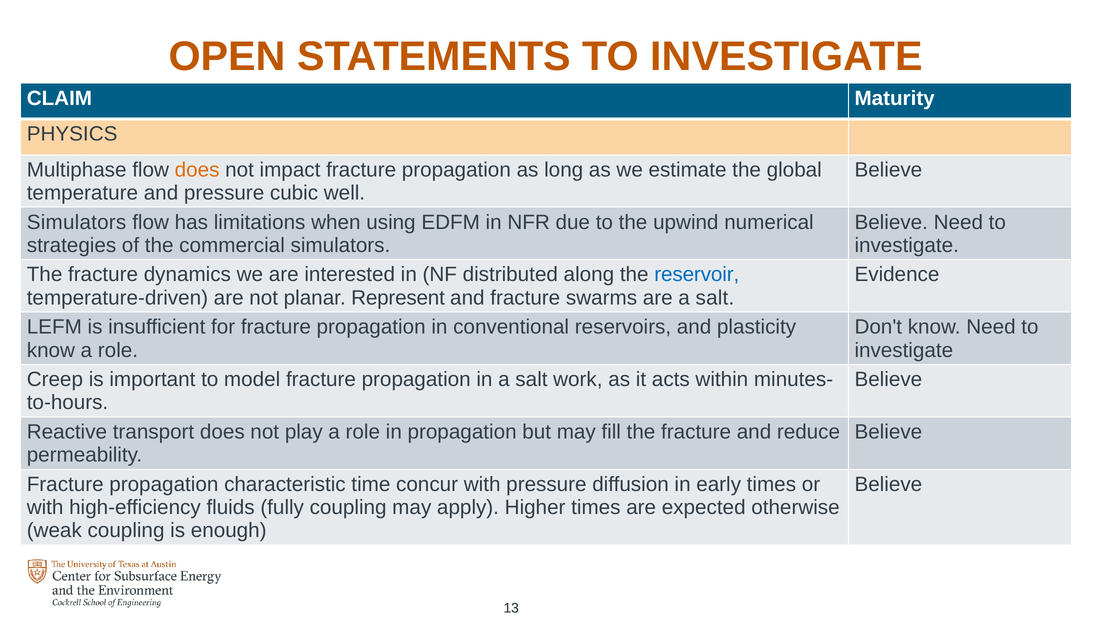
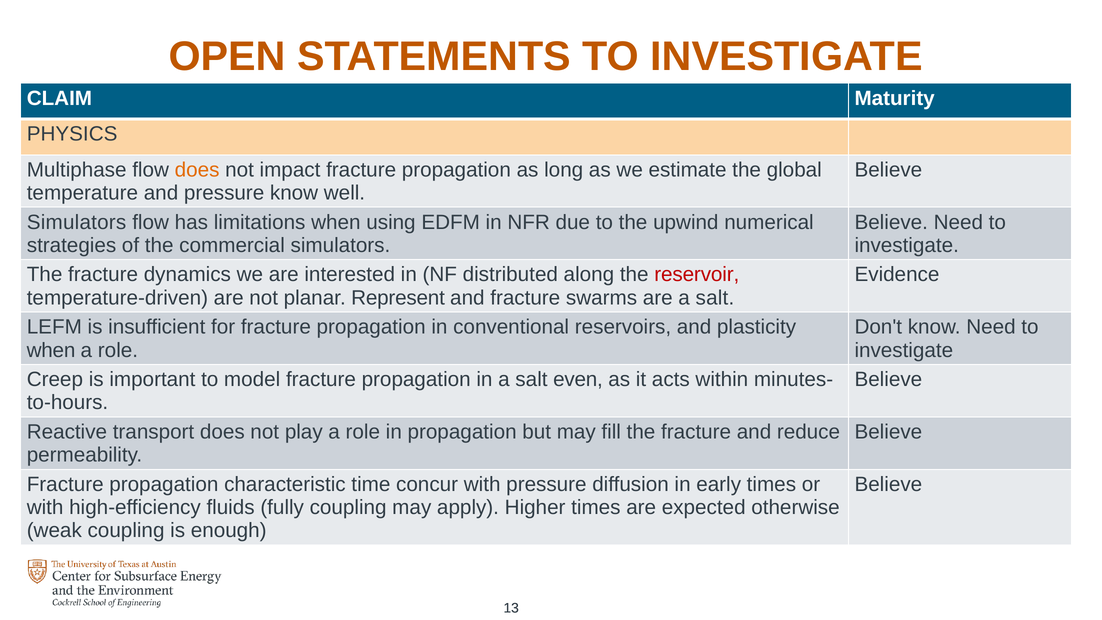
pressure cubic: cubic -> know
reservoir colour: blue -> red
know at (51, 350): know -> when
work: work -> even
